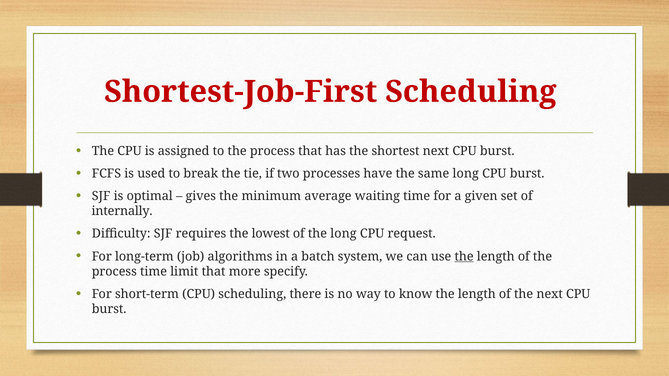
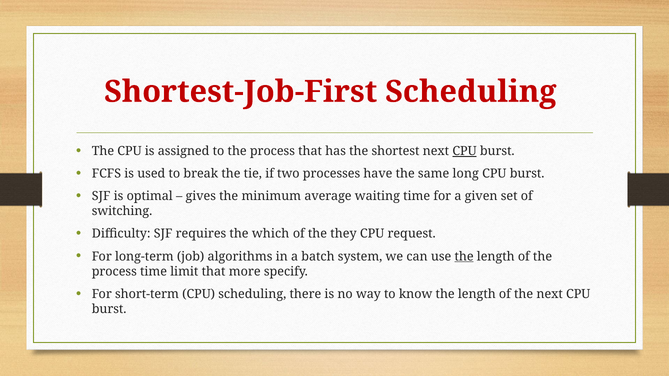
CPU at (465, 151) underline: none -> present
internally: internally -> switching
lowest: lowest -> which
the long: long -> they
